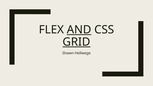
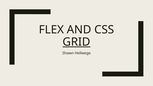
AND underline: present -> none
